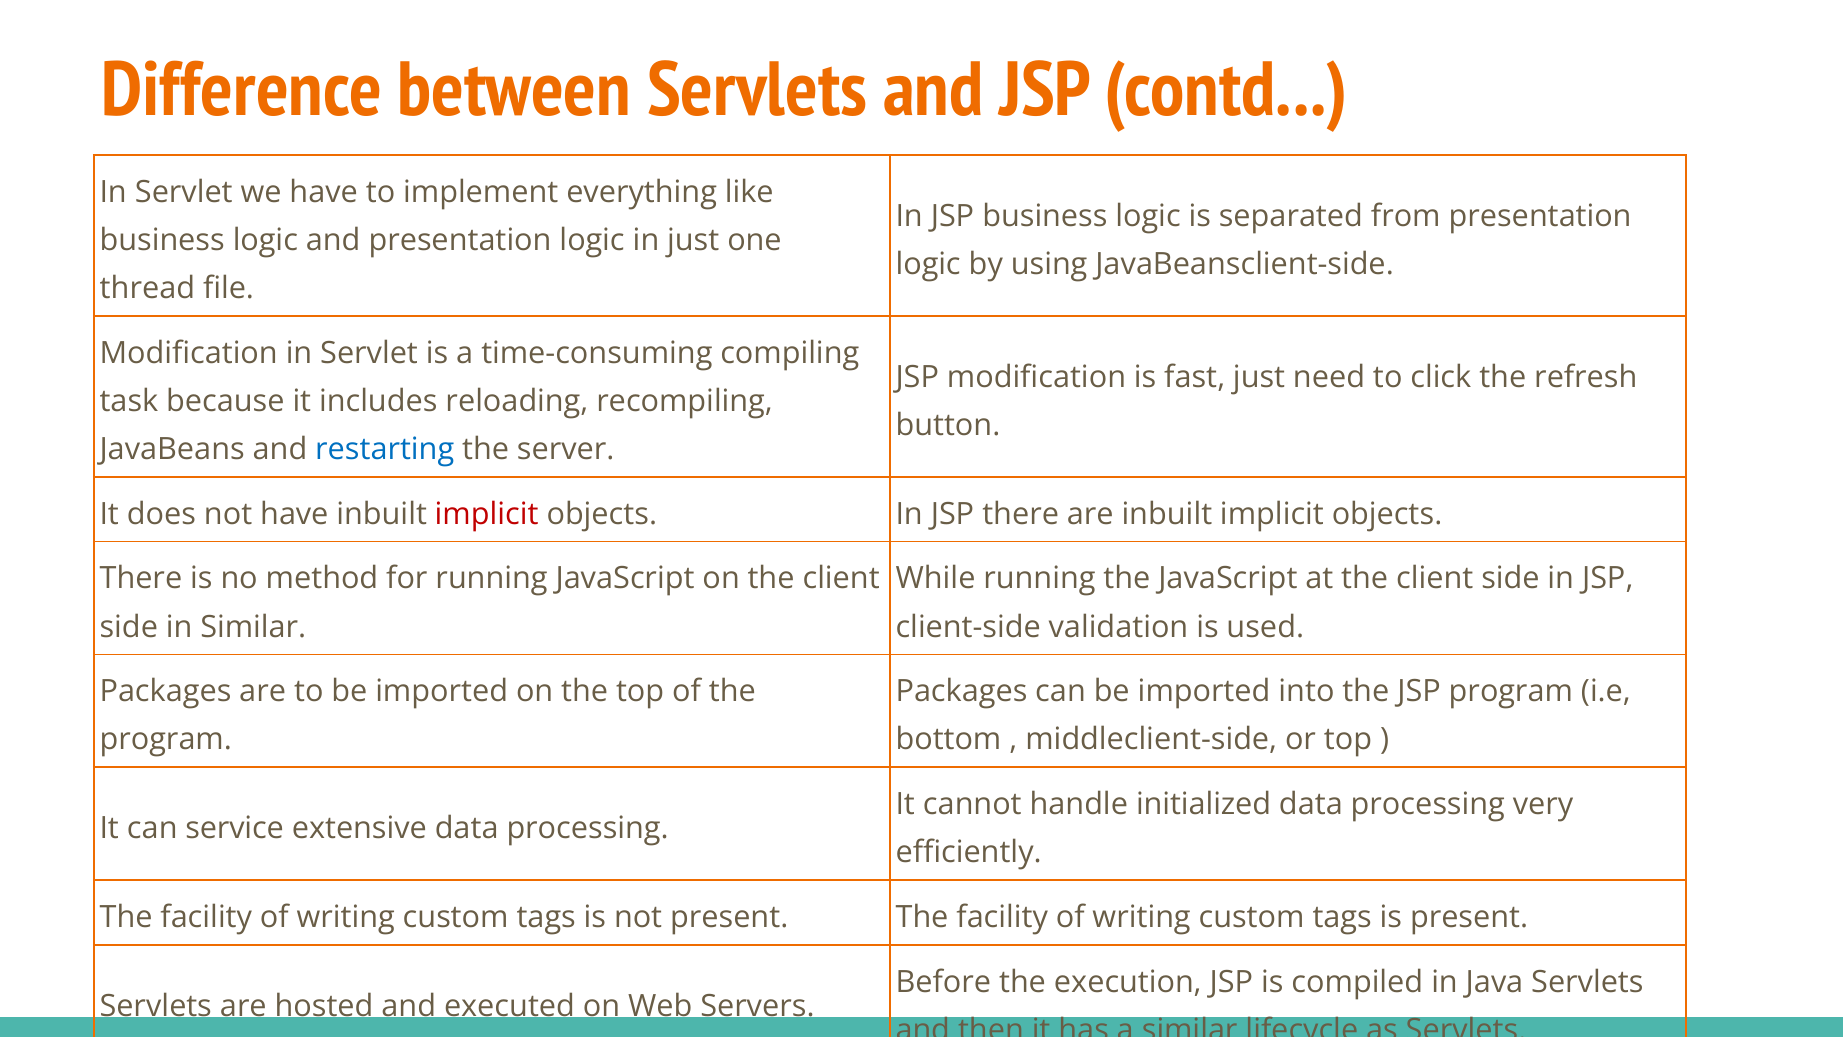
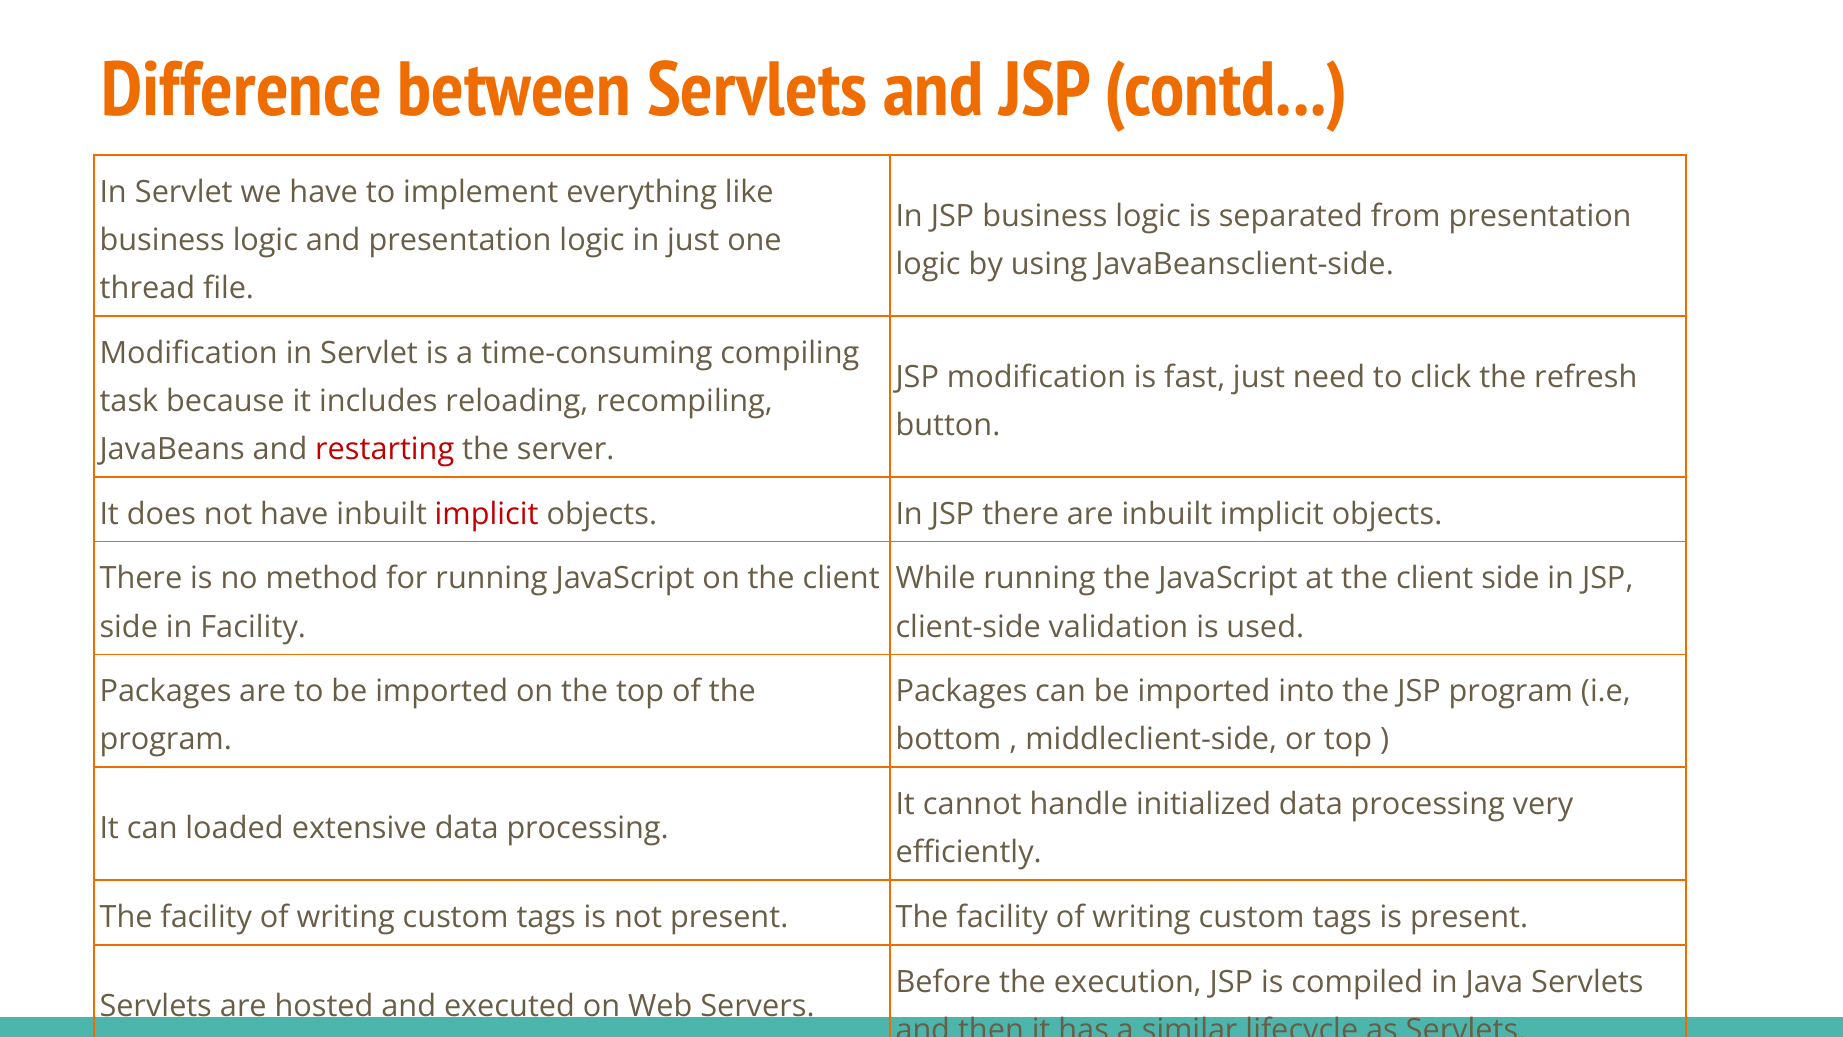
restarting colour: blue -> red
in Similar: Similar -> Facility
service: service -> loaded
